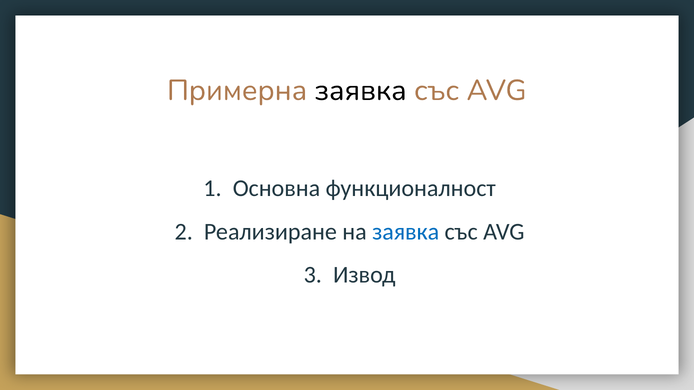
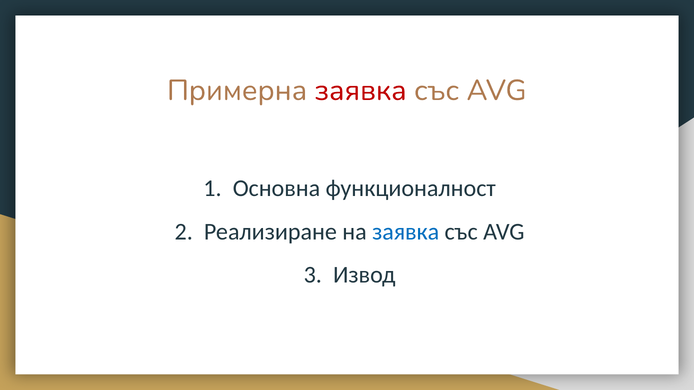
заявка at (361, 90) colour: black -> red
